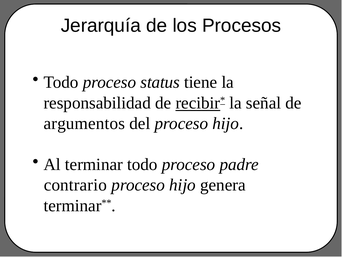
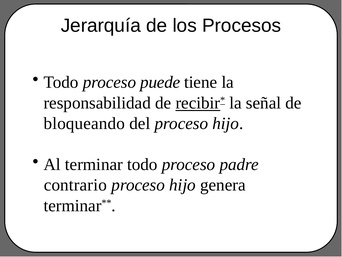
status: status -> puede
argumentos: argumentos -> bloqueando
